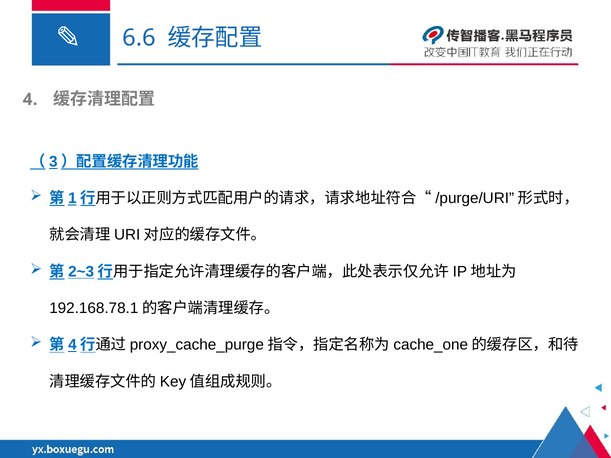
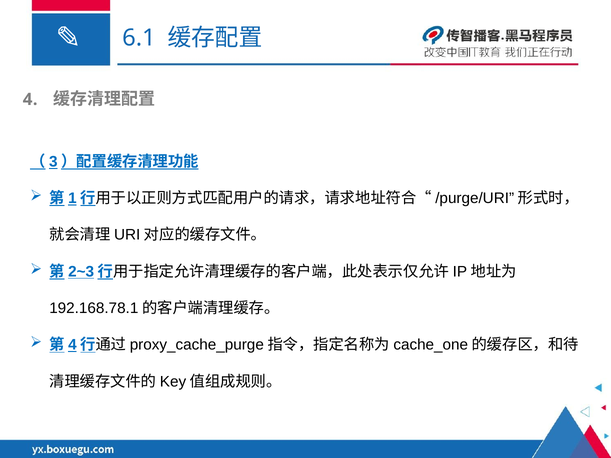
6.6: 6.6 -> 6.1
